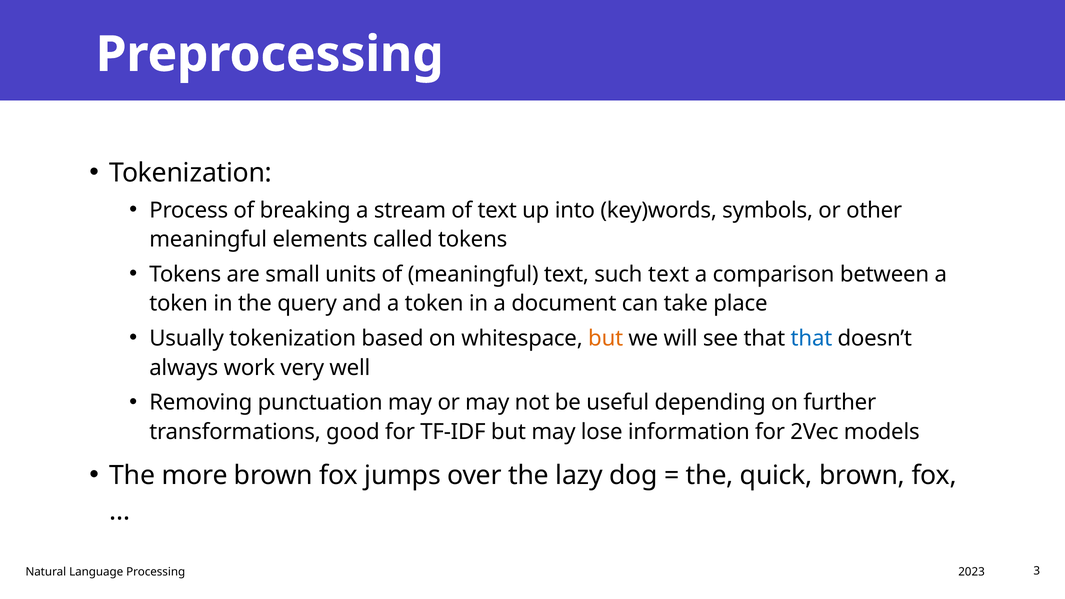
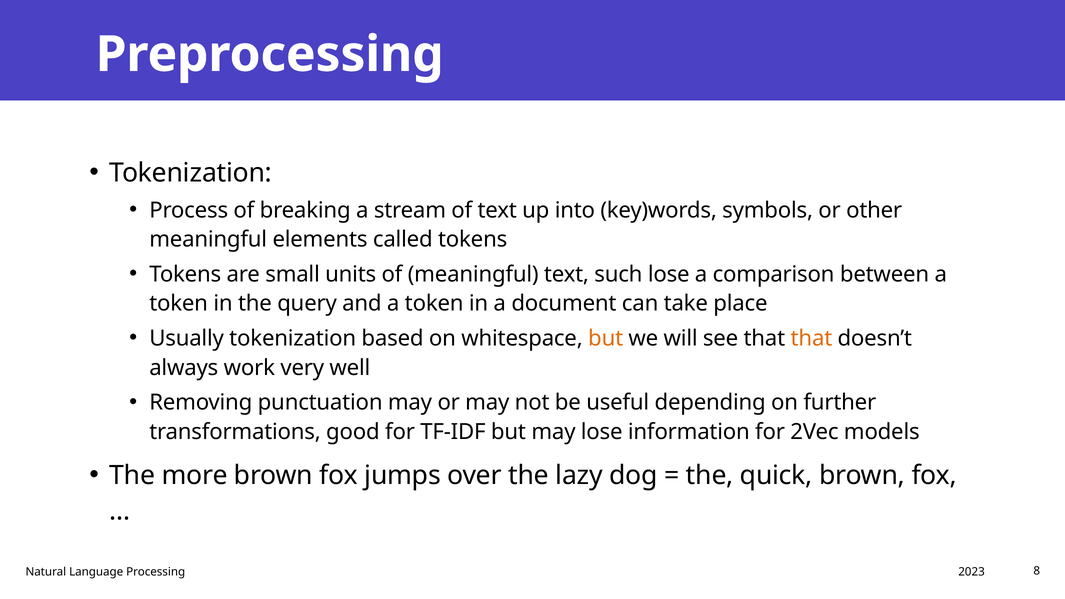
such text: text -> lose
that at (811, 338) colour: blue -> orange
3: 3 -> 8
